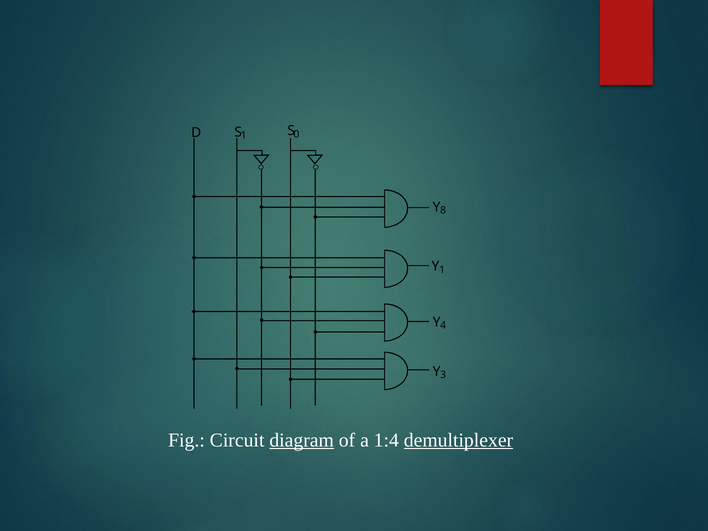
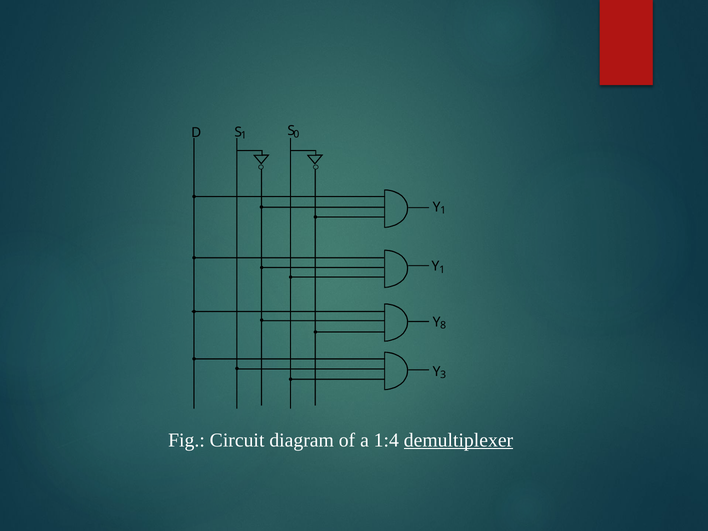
8 at (443, 211): 8 -> 1
4: 4 -> 8
diagram underline: present -> none
